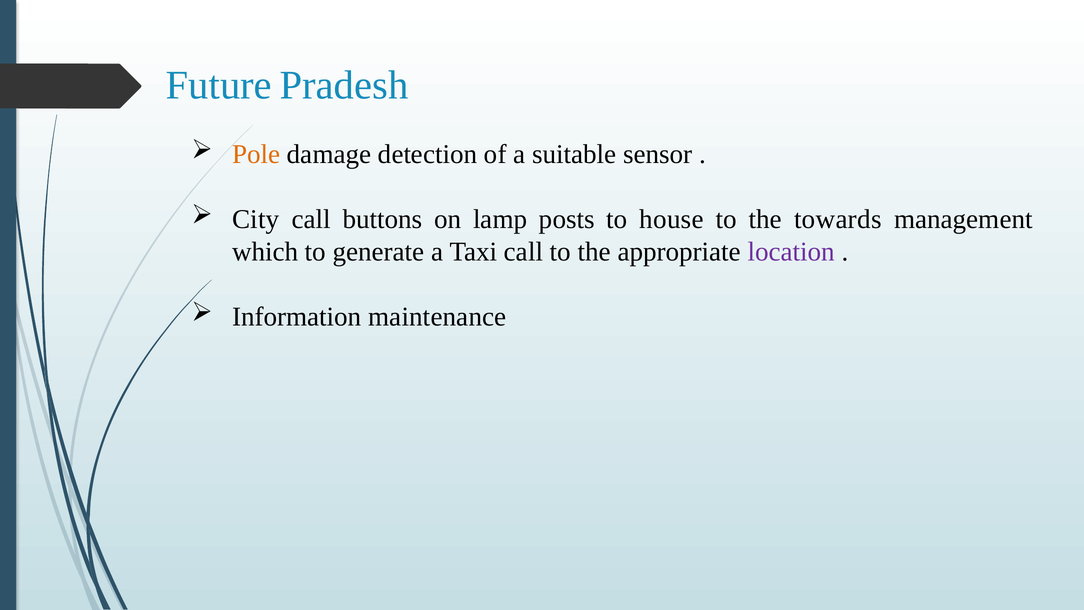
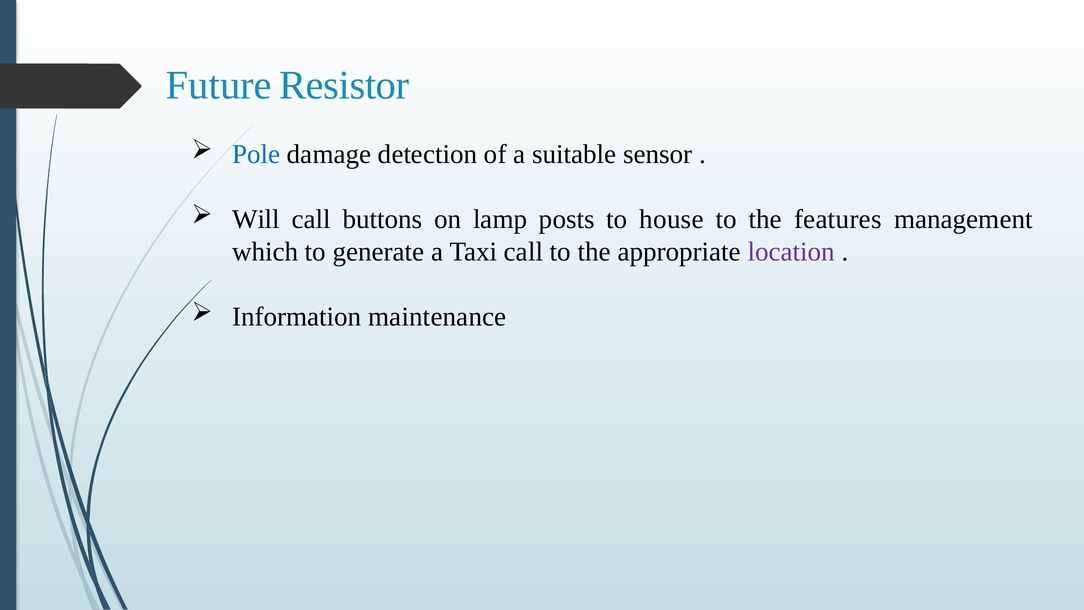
Pradesh: Pradesh -> Resistor
Pole colour: orange -> blue
City: City -> Will
towards: towards -> features
